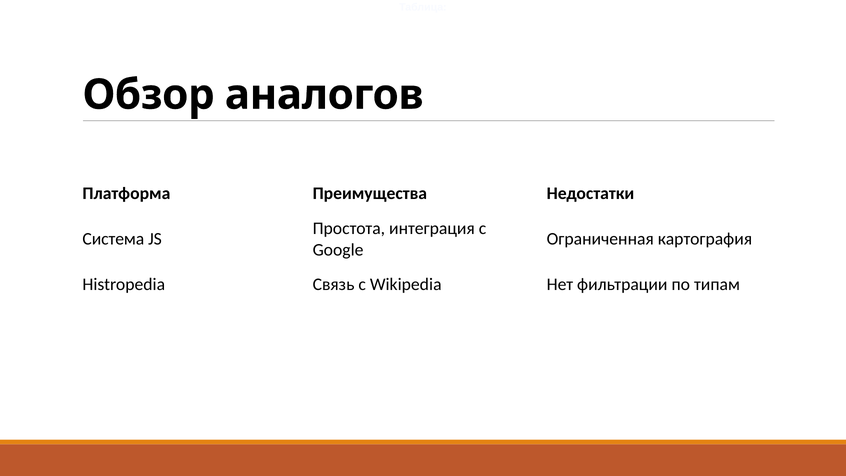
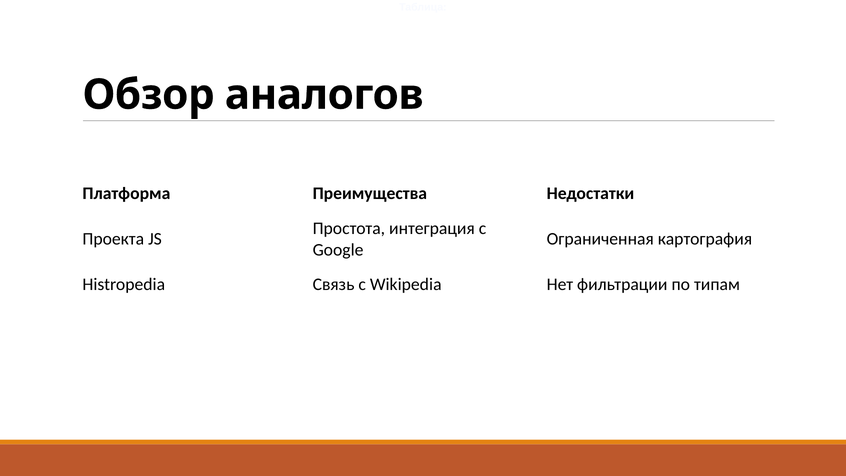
Система: Система -> Проекта
